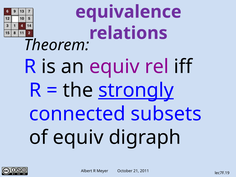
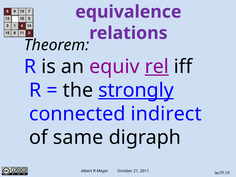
rel underline: none -> present
subsets: subsets -> indirect
of equiv: equiv -> same
